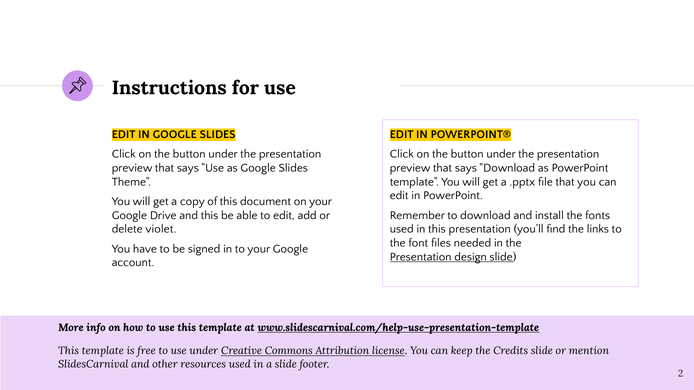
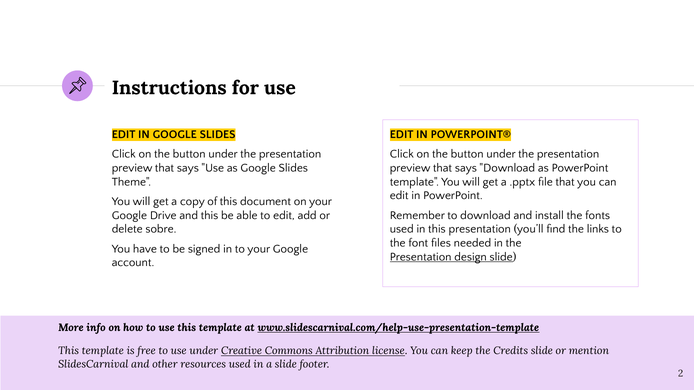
violet: violet -> sobre
